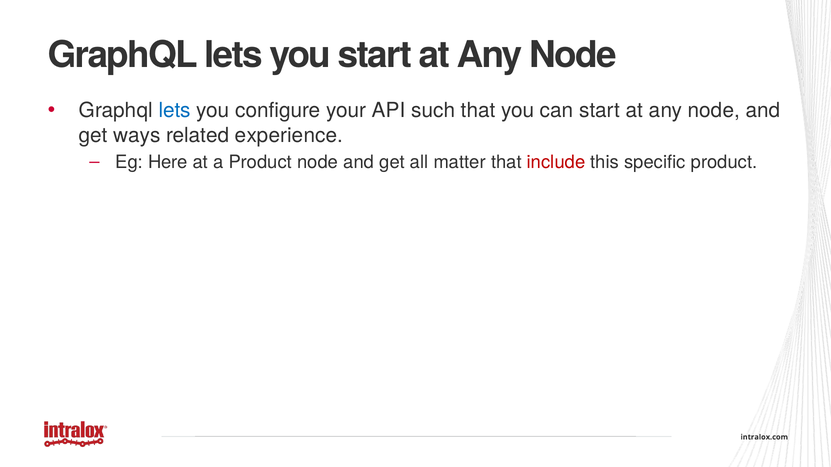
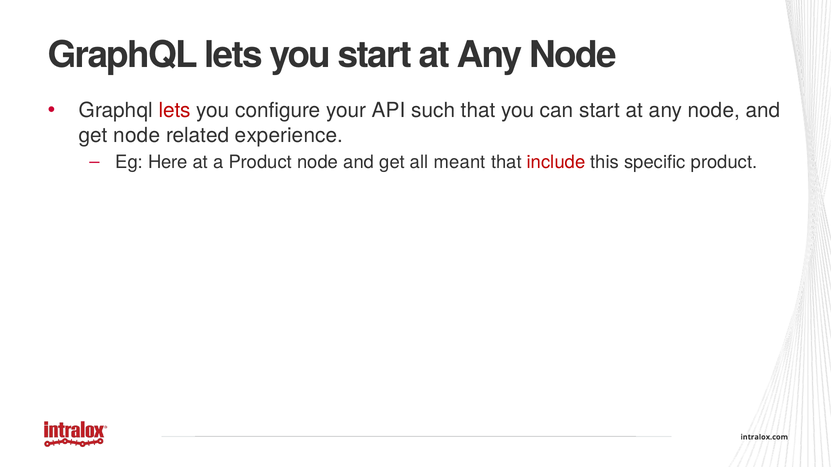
lets at (175, 111) colour: blue -> red
get ways: ways -> node
matter: matter -> meant
